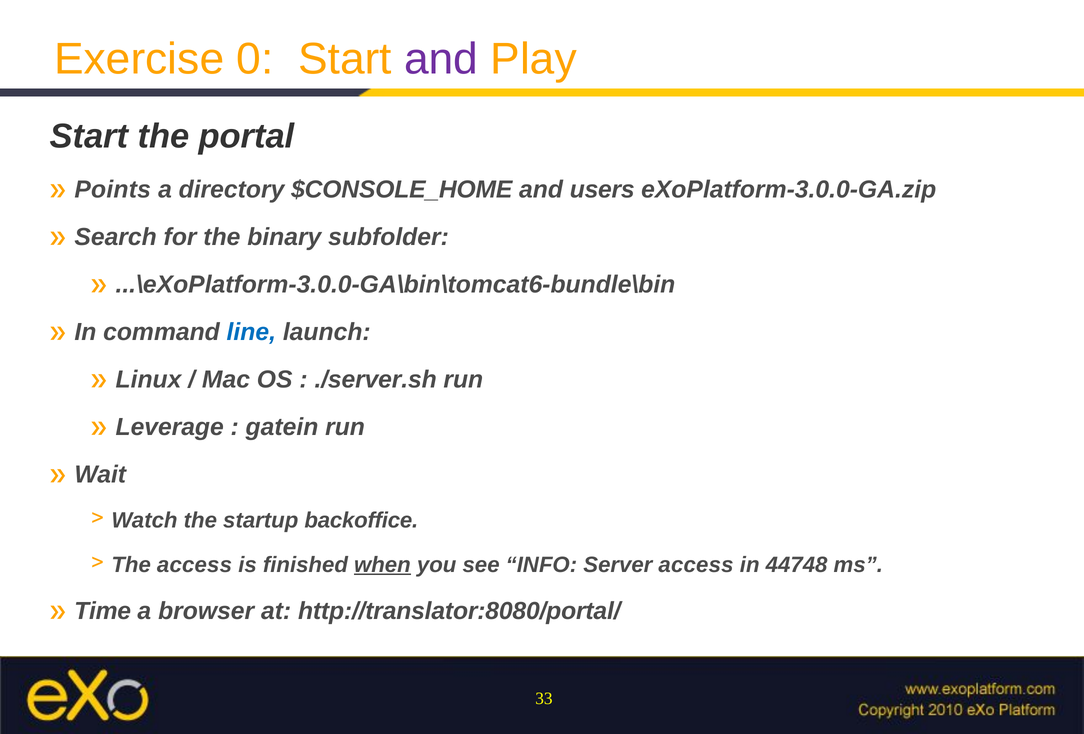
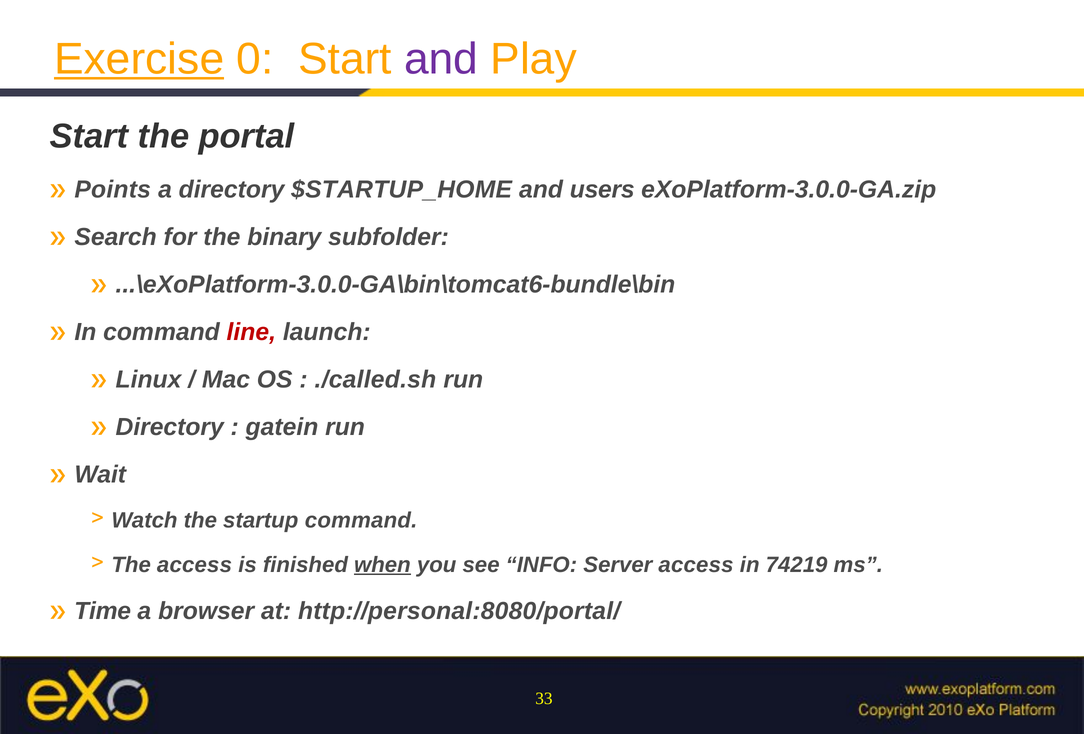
Exercise underline: none -> present
$CONSOLE_HOME: $CONSOLE_HOME -> $STARTUP_HOME
line colour: blue -> red
./server.sh: ./server.sh -> ./called.sh
Leverage at (170, 427): Leverage -> Directory
startup backoffice: backoffice -> command
44748: 44748 -> 74219
http://translator:8080/portal/: http://translator:8080/portal/ -> http://personal:8080/portal/
